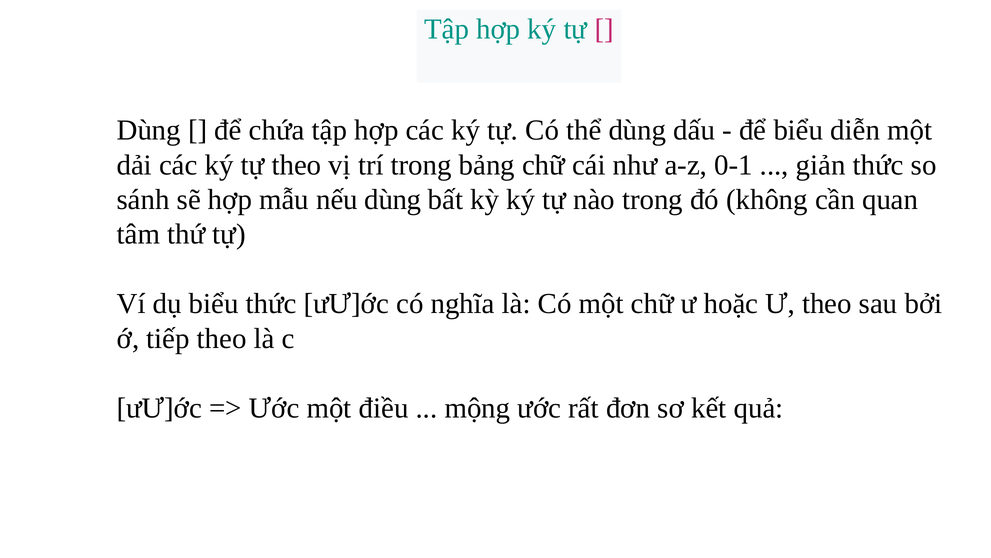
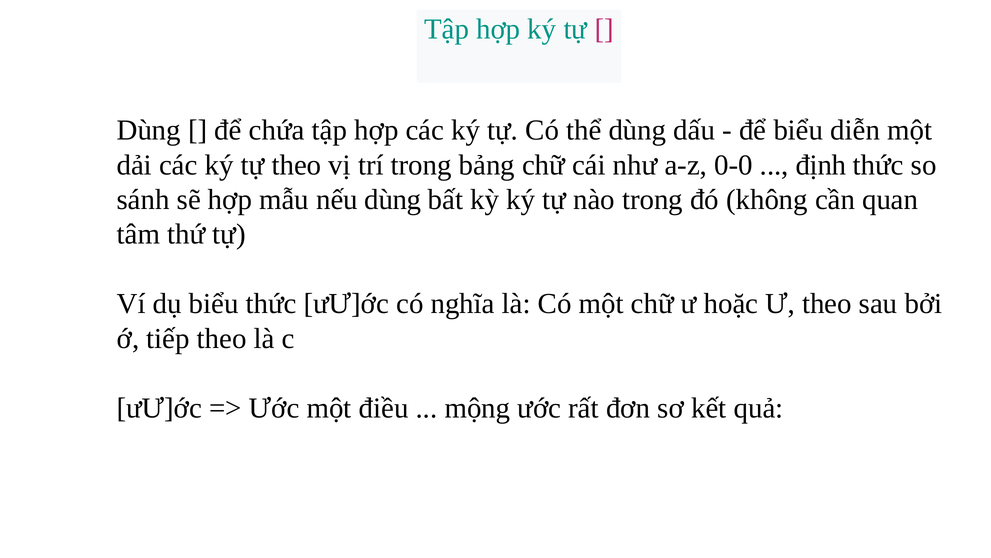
0-1: 0-1 -> 0-0
giản: giản -> định
